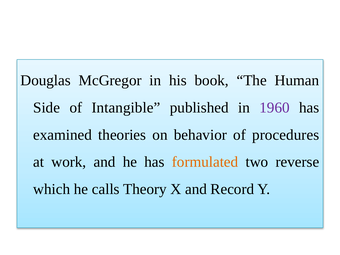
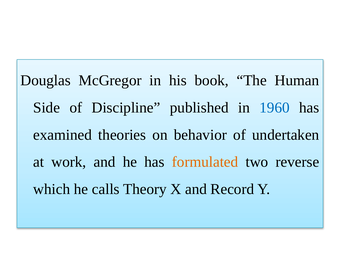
Intangible: Intangible -> Discipline
1960 colour: purple -> blue
procedures: procedures -> undertaken
